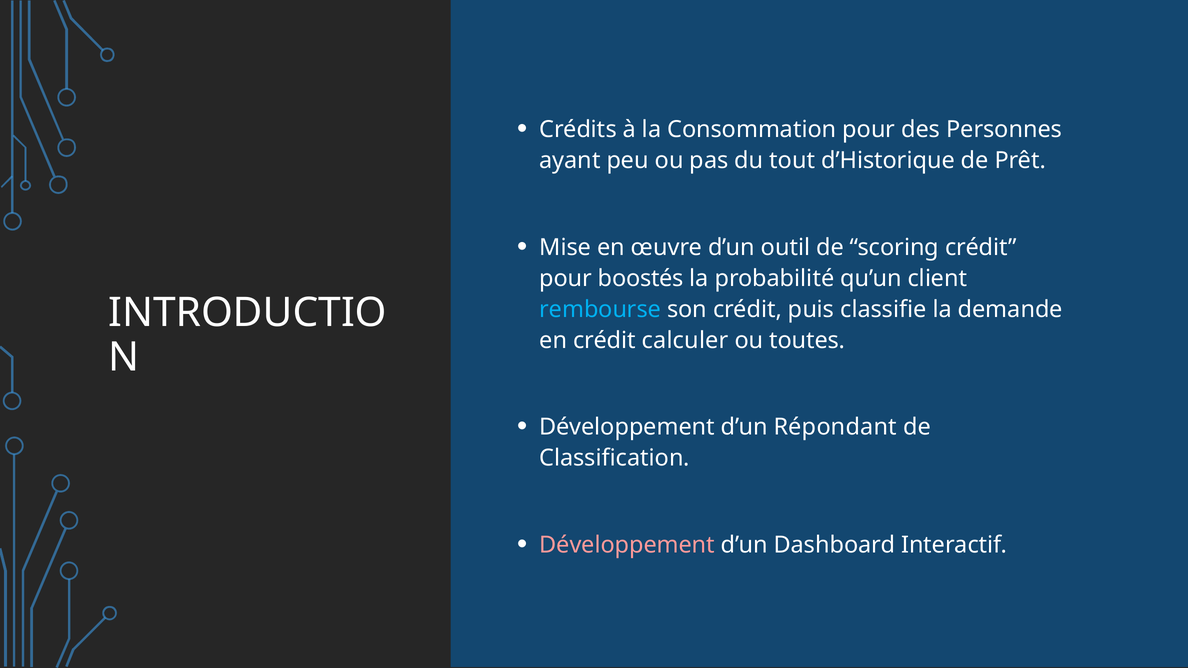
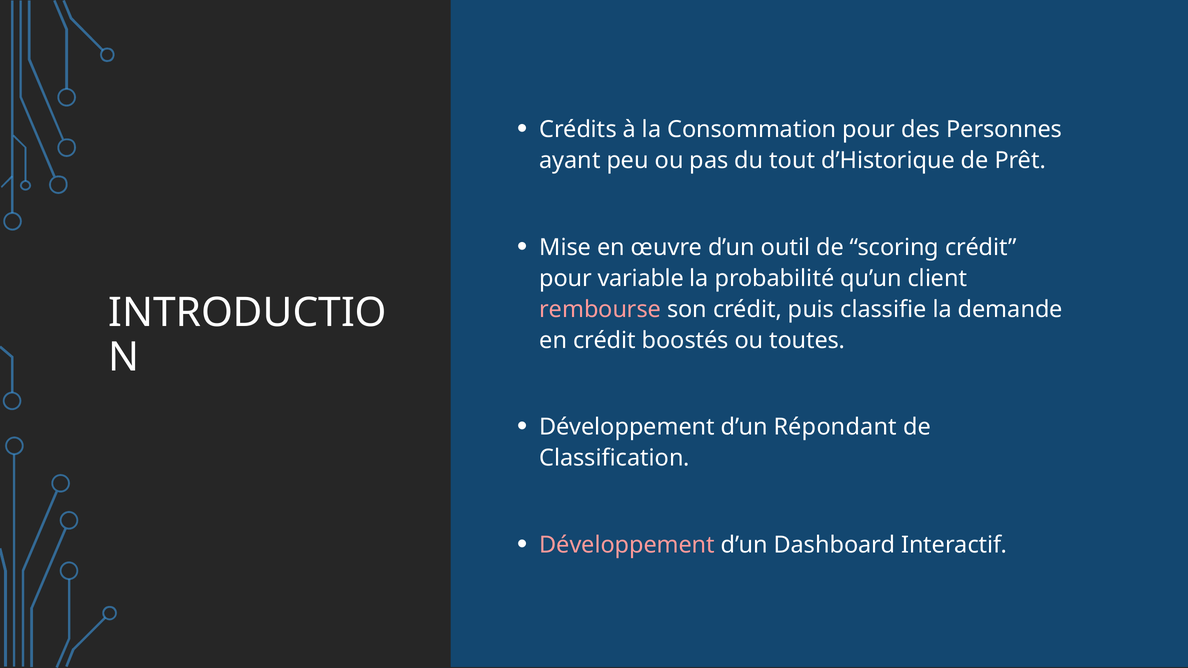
boostés: boostés -> variable
rembourse colour: light blue -> pink
calculer: calculer -> boostés
